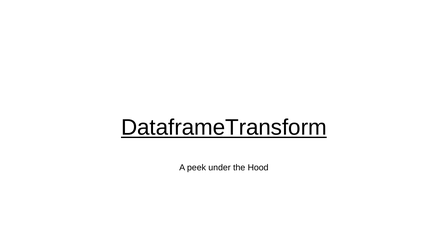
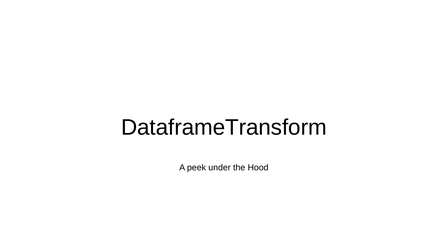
DataframeTransform underline: present -> none
